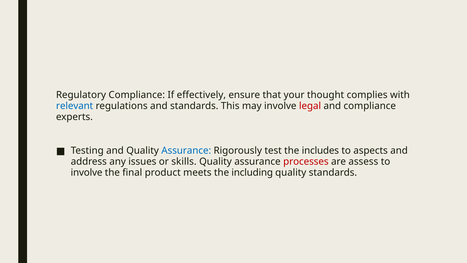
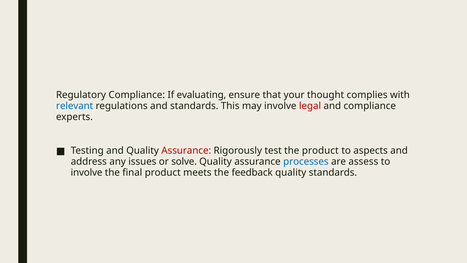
effectively: effectively -> evaluating
Assurance at (186, 151) colour: blue -> red
the includes: includes -> product
skills: skills -> solve
processes colour: red -> blue
including: including -> feedback
